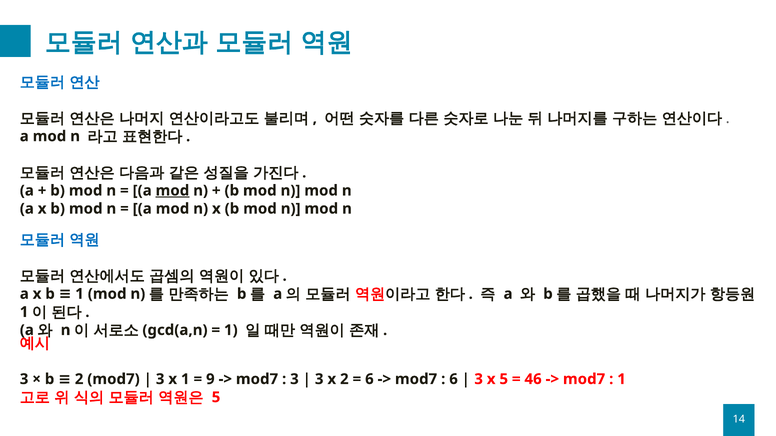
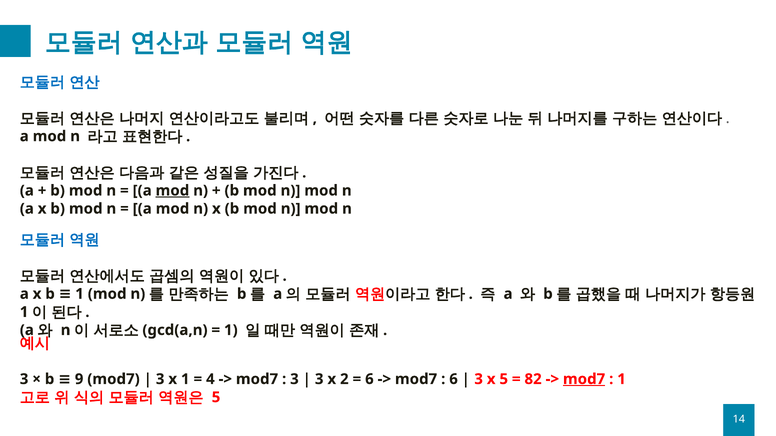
46: 46 -> 82
mod7 at (584, 379) underline: none -> present
b 2: 2 -> 9
9: 9 -> 4
